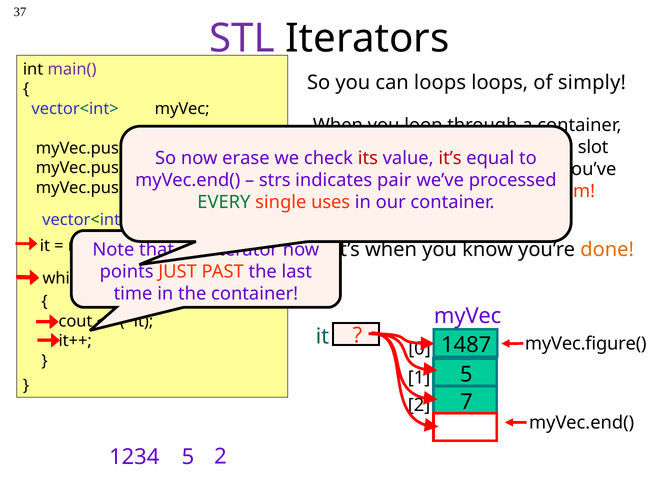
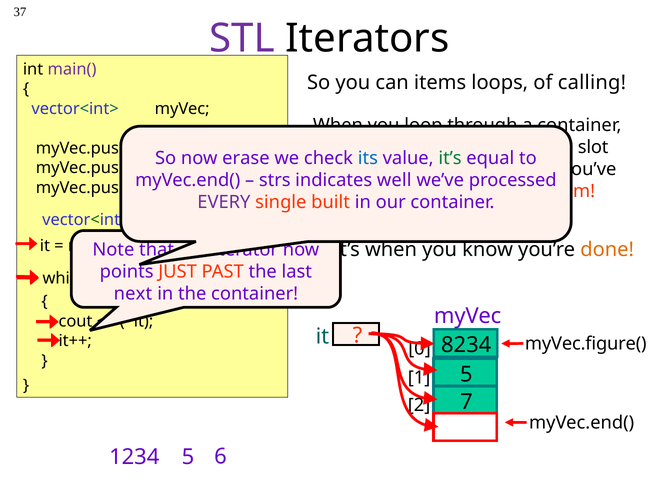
can loops: loops -> items
simply: simply -> calling
its colour: red -> blue
it’s colour: red -> green
pair: pair -> well
EVERY colour: green -> purple
uses: uses -> built
time: time -> next
1487: 1487 -> 8234
5 2: 2 -> 6
